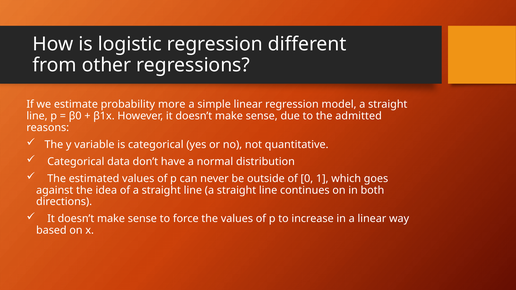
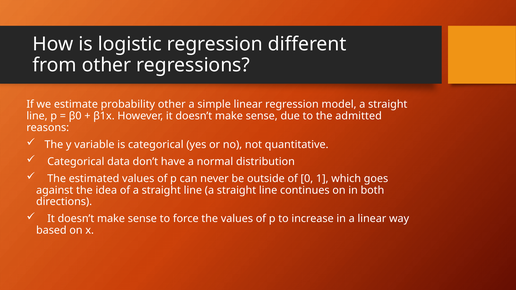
probability more: more -> other
